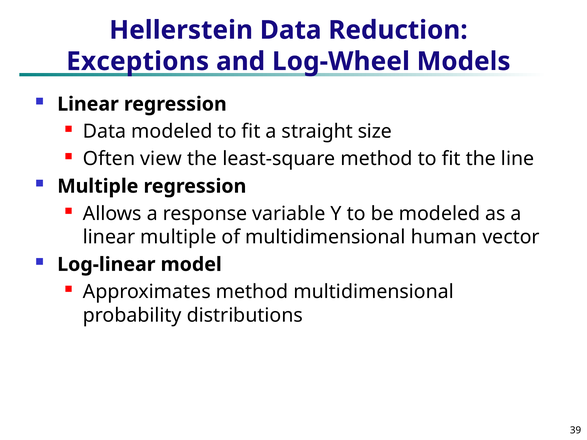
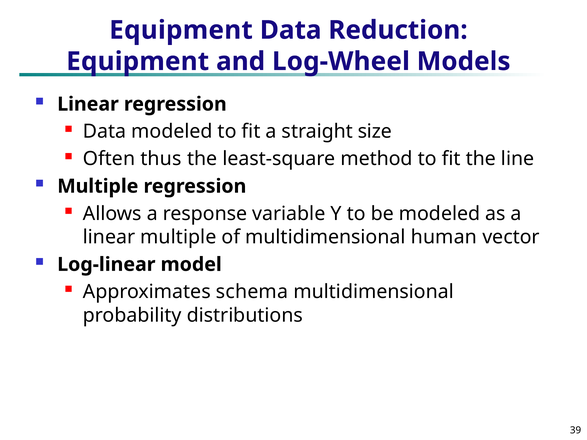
Hellerstein at (181, 30): Hellerstein -> Equipment
Exceptions at (138, 61): Exceptions -> Equipment
view: view -> thus
Approximates method: method -> schema
